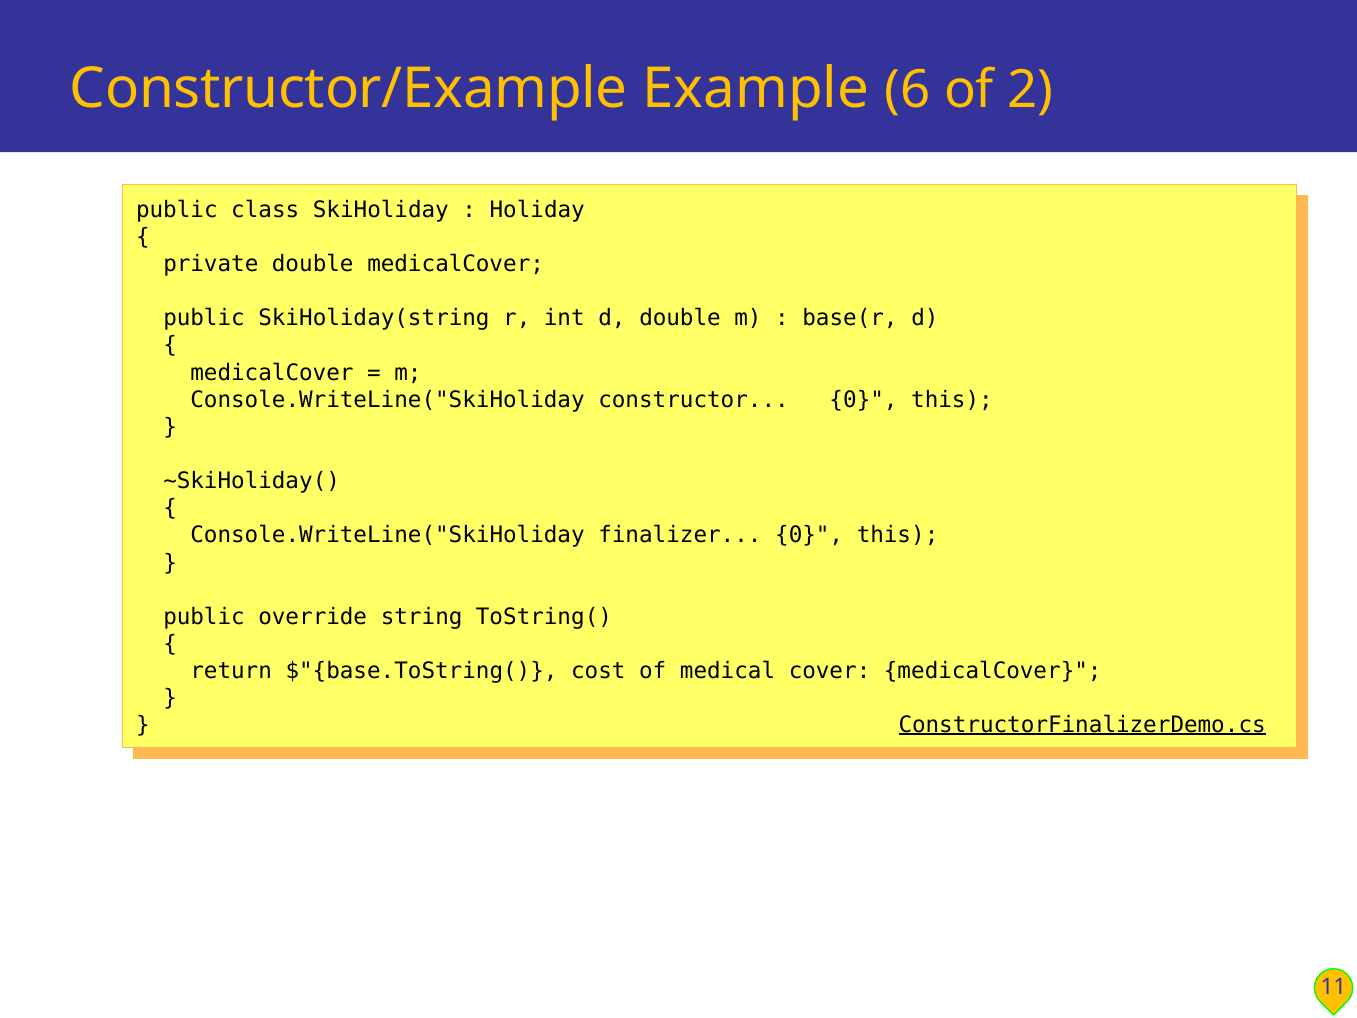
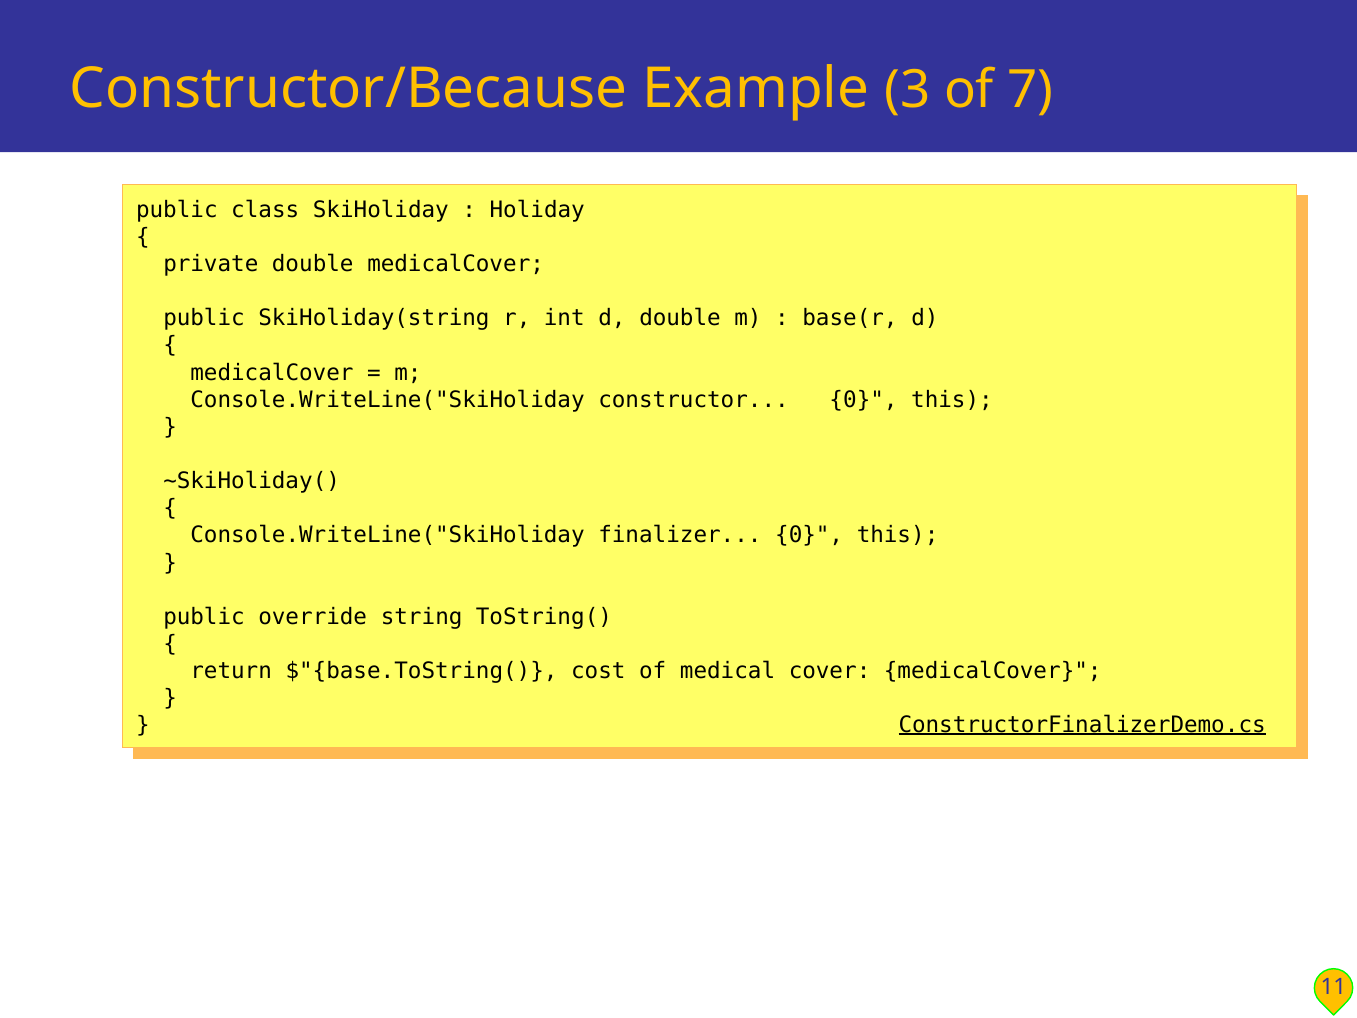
Constructor/Example: Constructor/Example -> Constructor/Because
6: 6 -> 3
2: 2 -> 7
